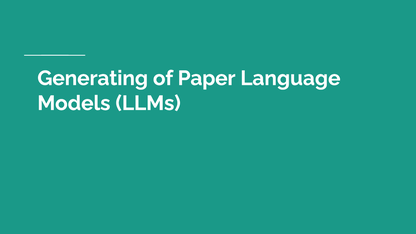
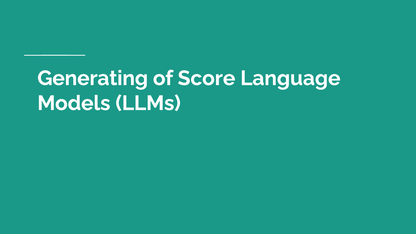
Paper: Paper -> Score
